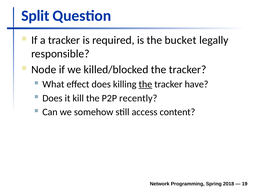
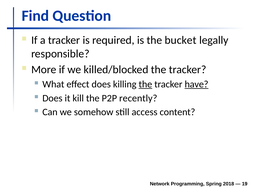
Split: Split -> Find
Node: Node -> More
have underline: none -> present
